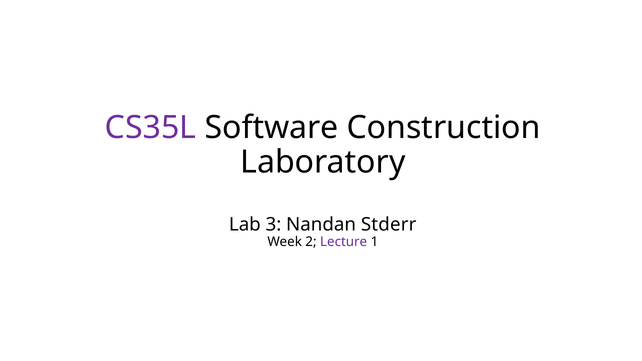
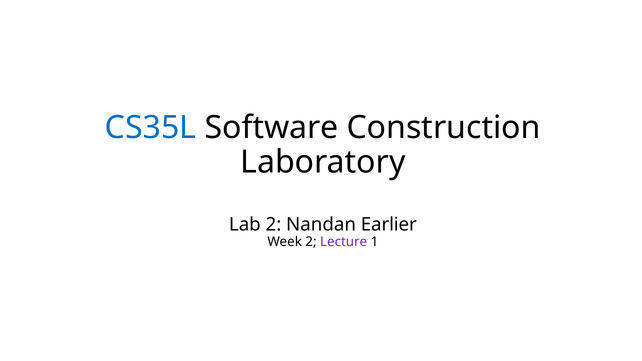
CS35L colour: purple -> blue
Lab 3: 3 -> 2
Stderr: Stderr -> Earlier
